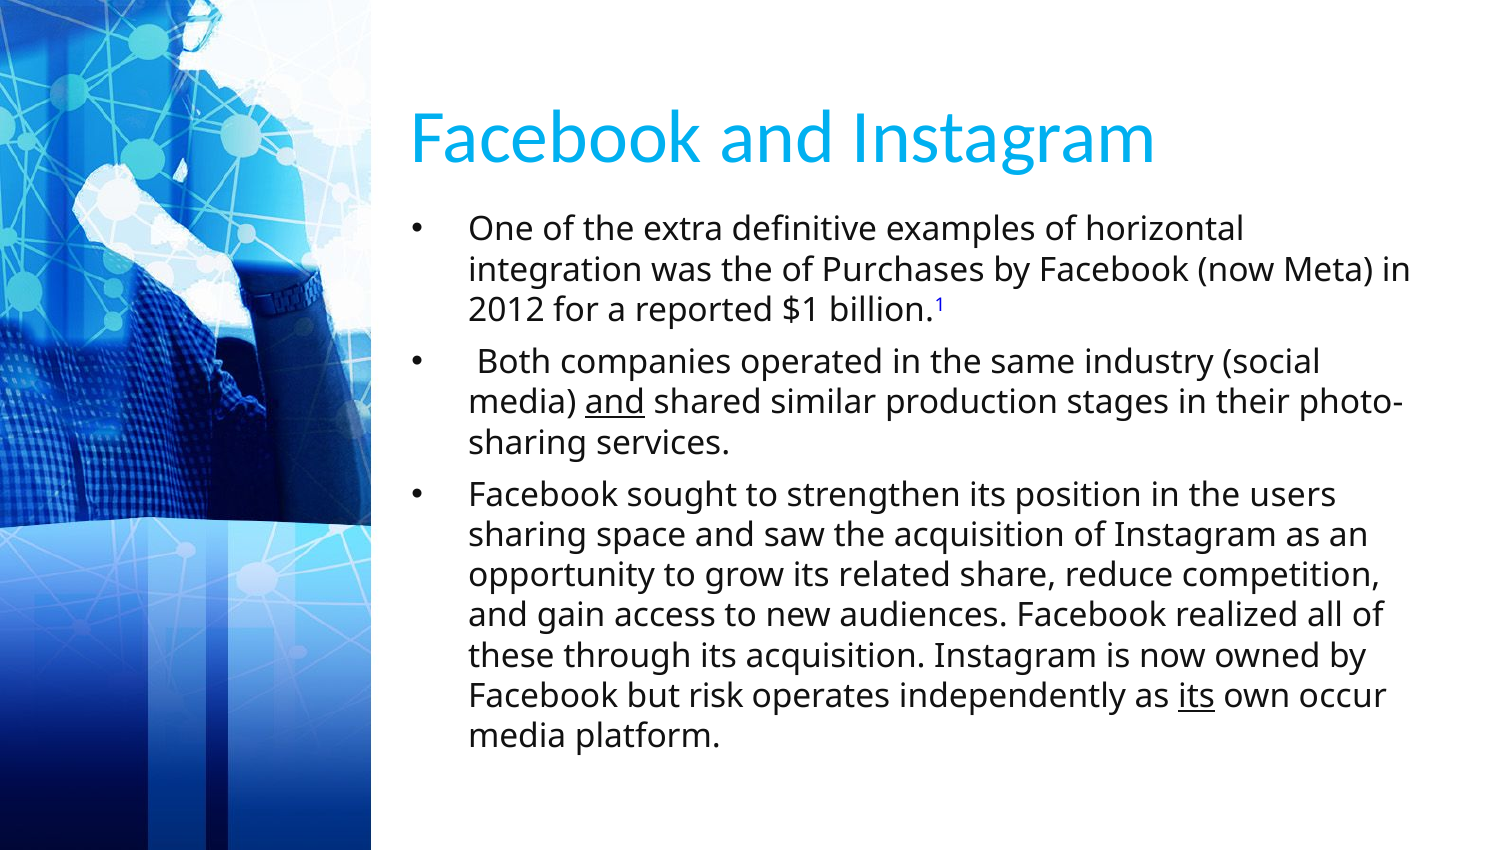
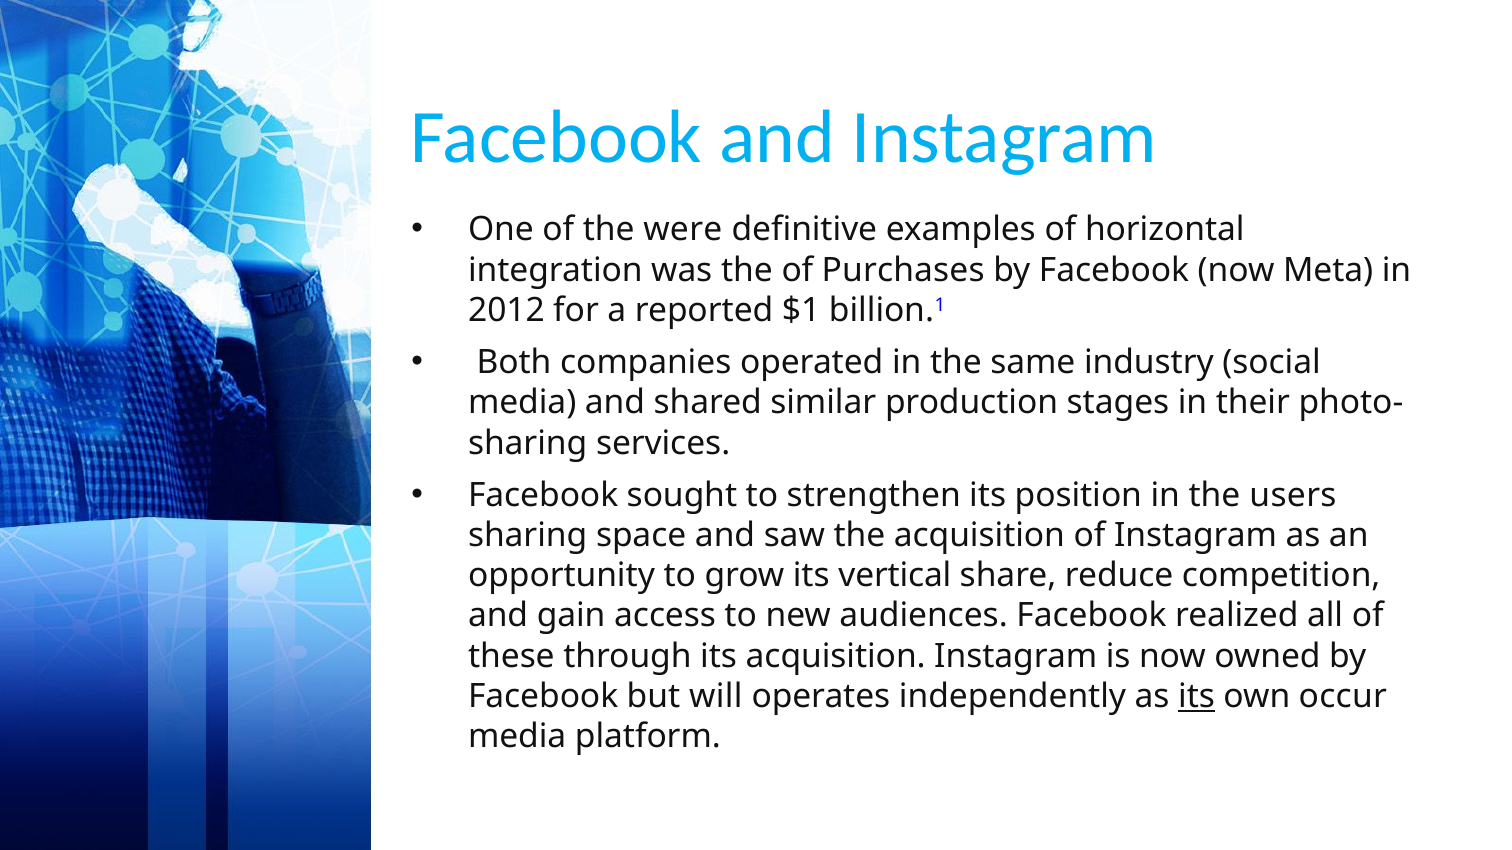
extra: extra -> were
and at (615, 403) underline: present -> none
related: related -> vertical
risk: risk -> will
